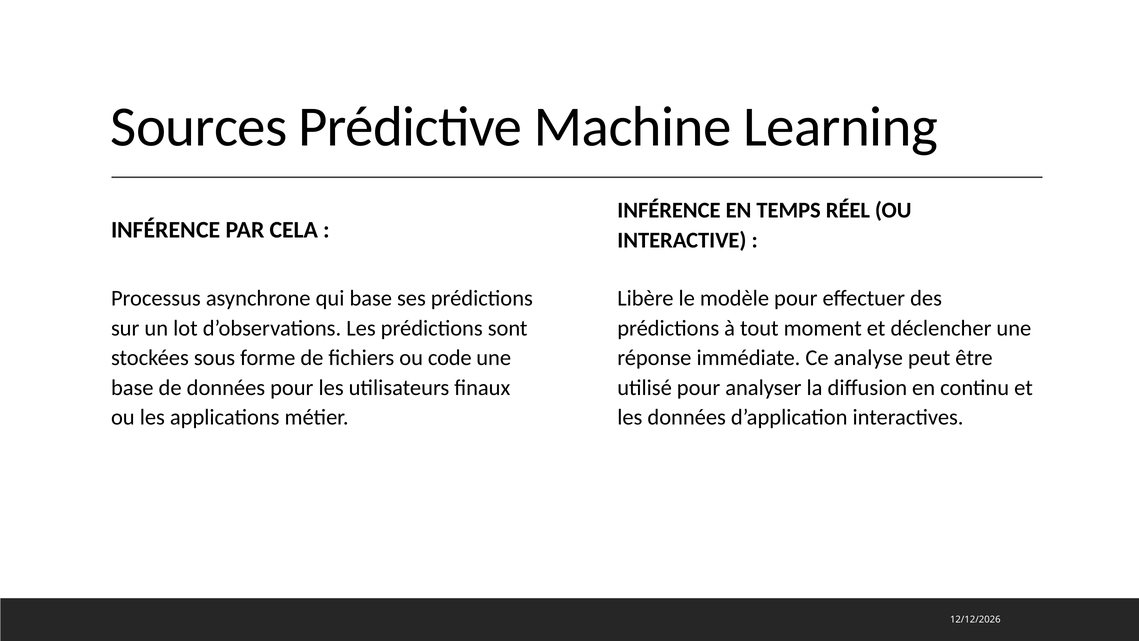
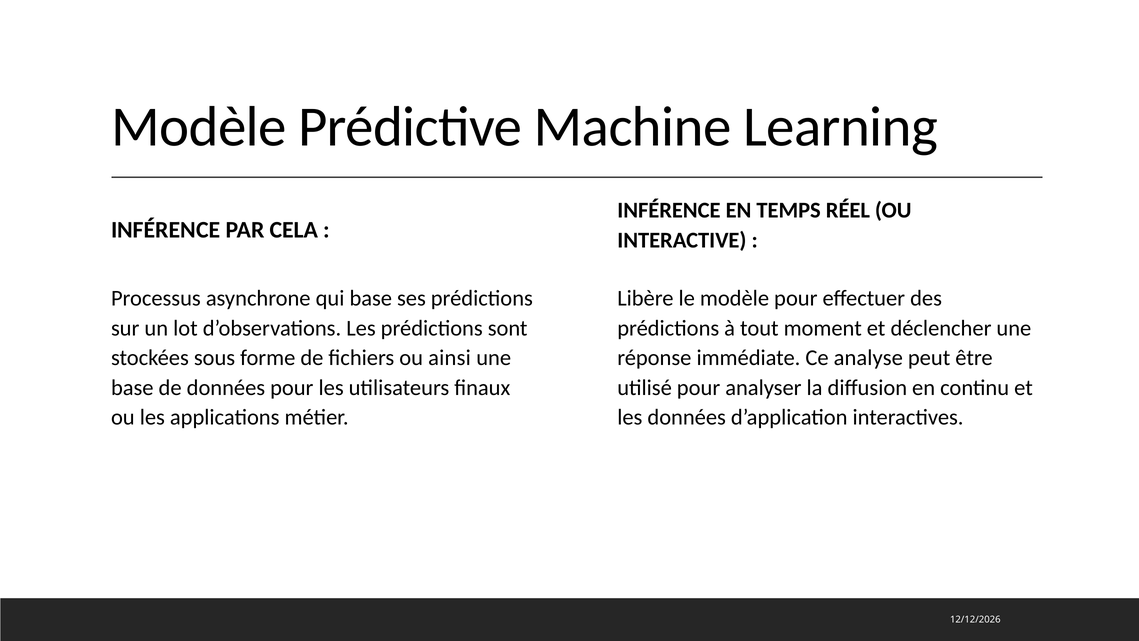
Sources at (199, 127): Sources -> Modèle
code: code -> ainsi
